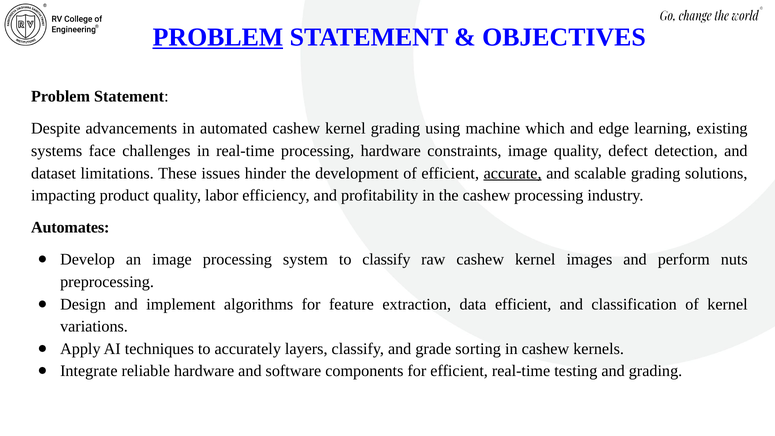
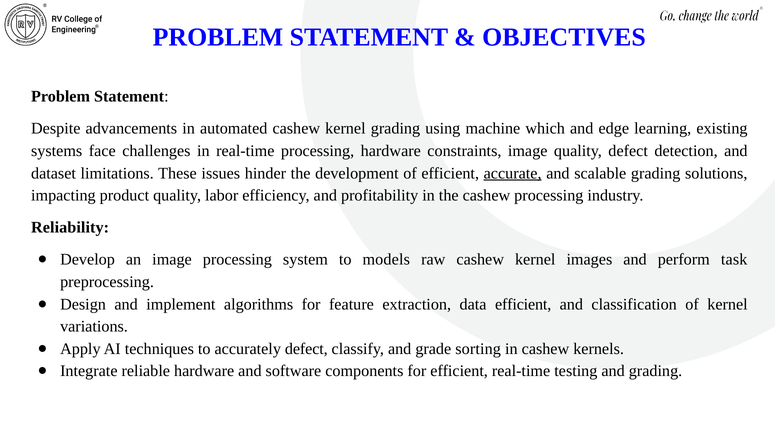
PROBLEM at (218, 37) underline: present -> none
Automates: Automates -> Reliability
to classify: classify -> models
nuts: nuts -> task
accurately layers: layers -> defect
